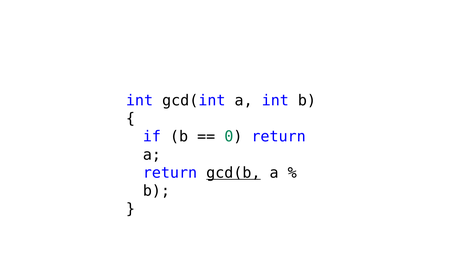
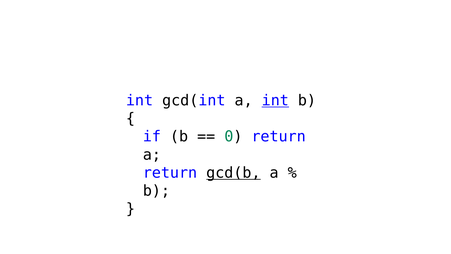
int at (275, 100) underline: none -> present
